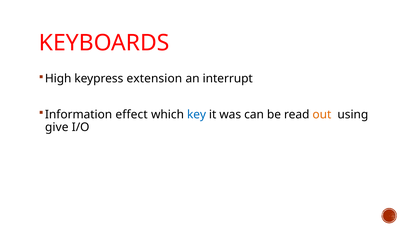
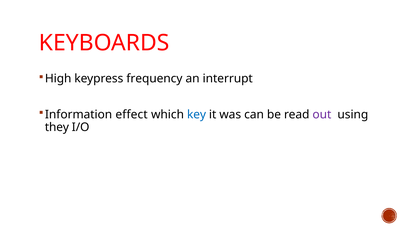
extension: extension -> frequency
out colour: orange -> purple
give: give -> they
